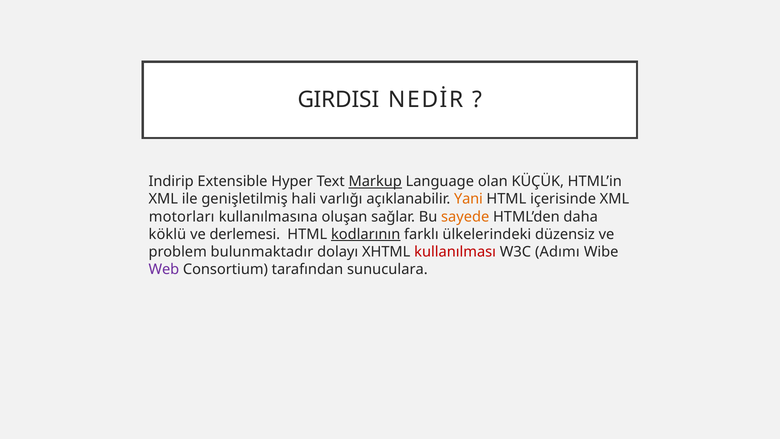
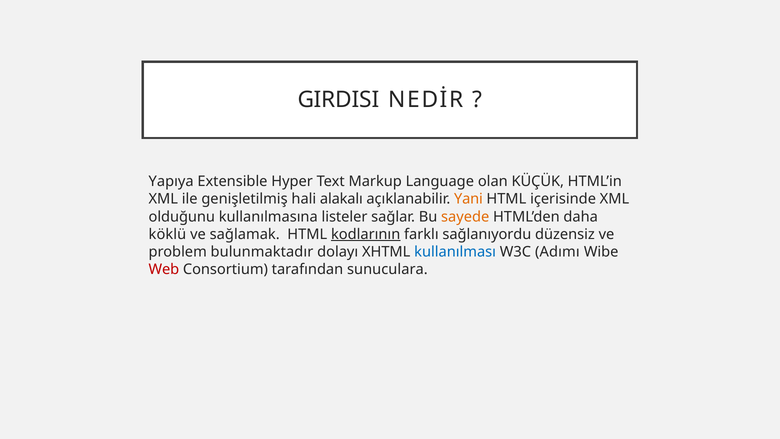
Indirip: Indirip -> Yapıya
Markup underline: present -> none
varlığı: varlığı -> alakalı
motorları: motorları -> olduğunu
oluşan: oluşan -> listeler
derlemesi: derlemesi -> sağlamak
ülkelerindeki: ülkelerindeki -> sağlanıyordu
kullanılması colour: red -> blue
Web colour: purple -> red
